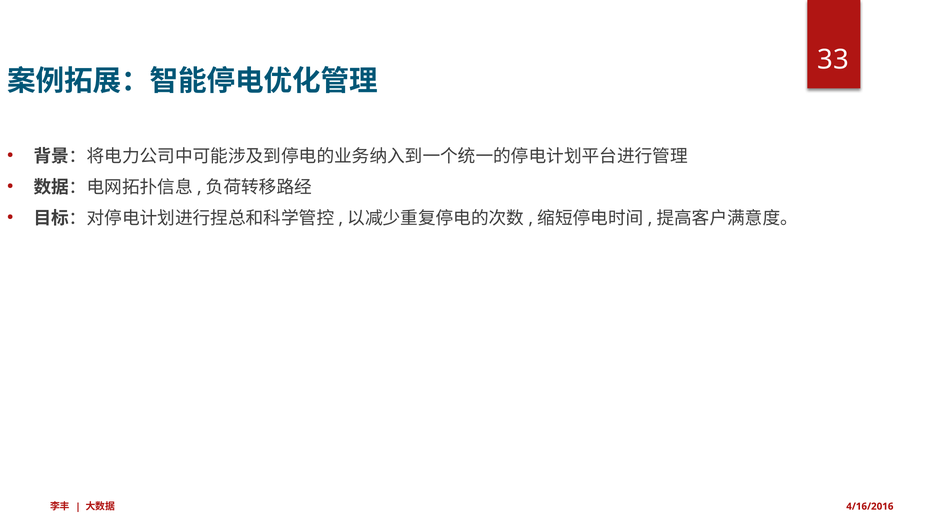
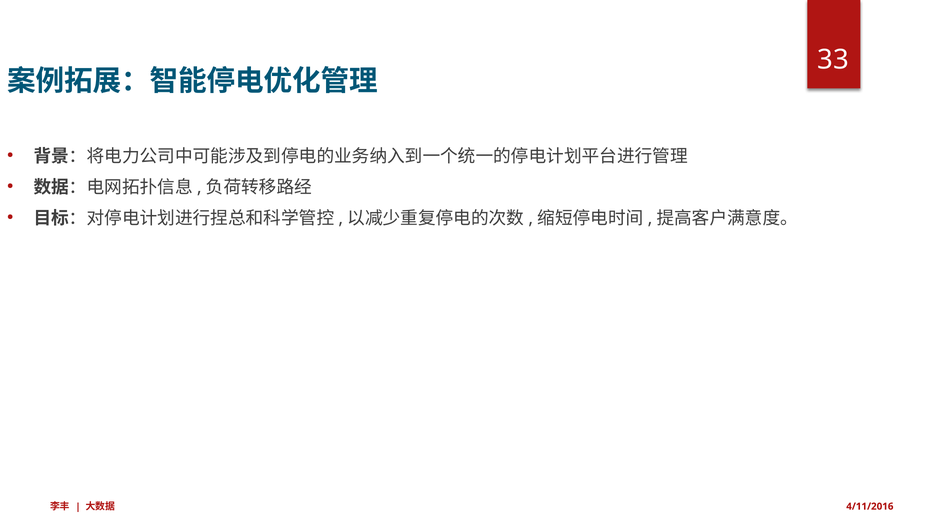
4/16/2016: 4/16/2016 -> 4/11/2016
